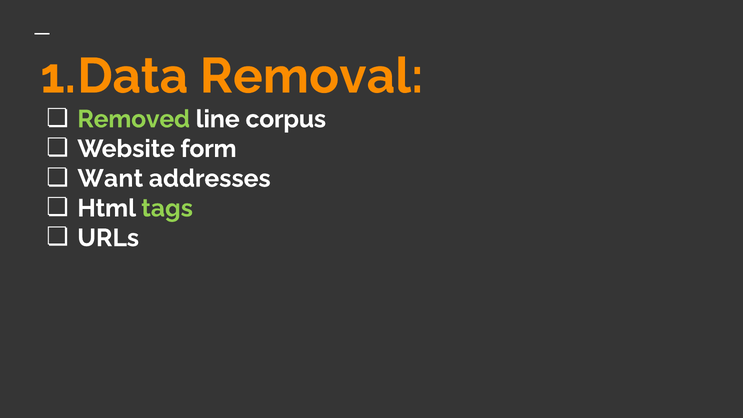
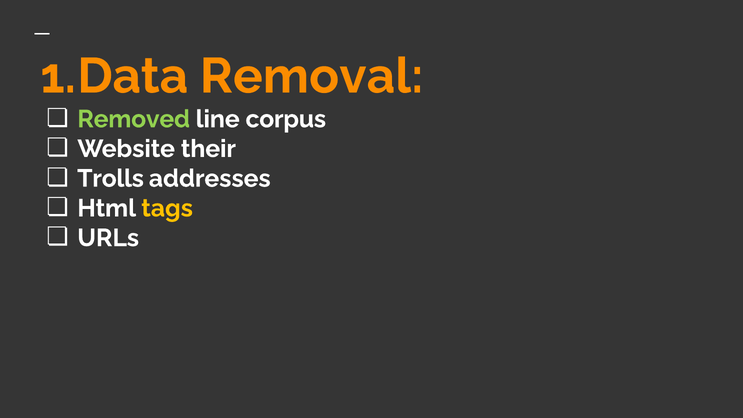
form: form -> their
Want: Want -> Trolls
tags colour: light green -> yellow
